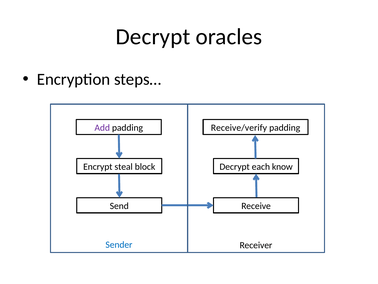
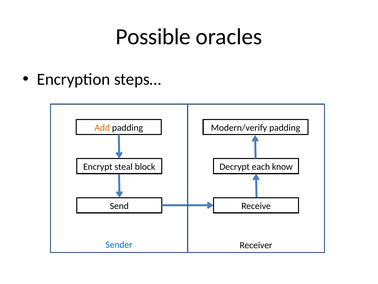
Decrypt at (153, 37): Decrypt -> Possible
Add colour: purple -> orange
Receive/verify: Receive/verify -> Modern/verify
